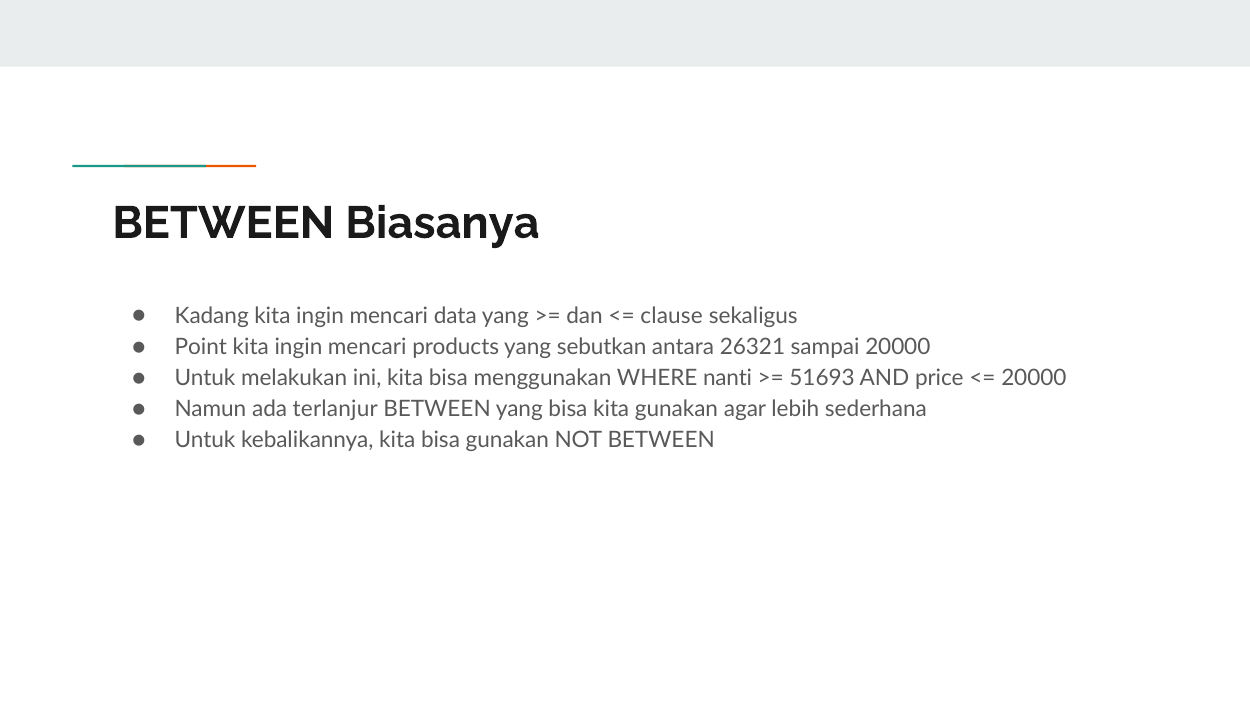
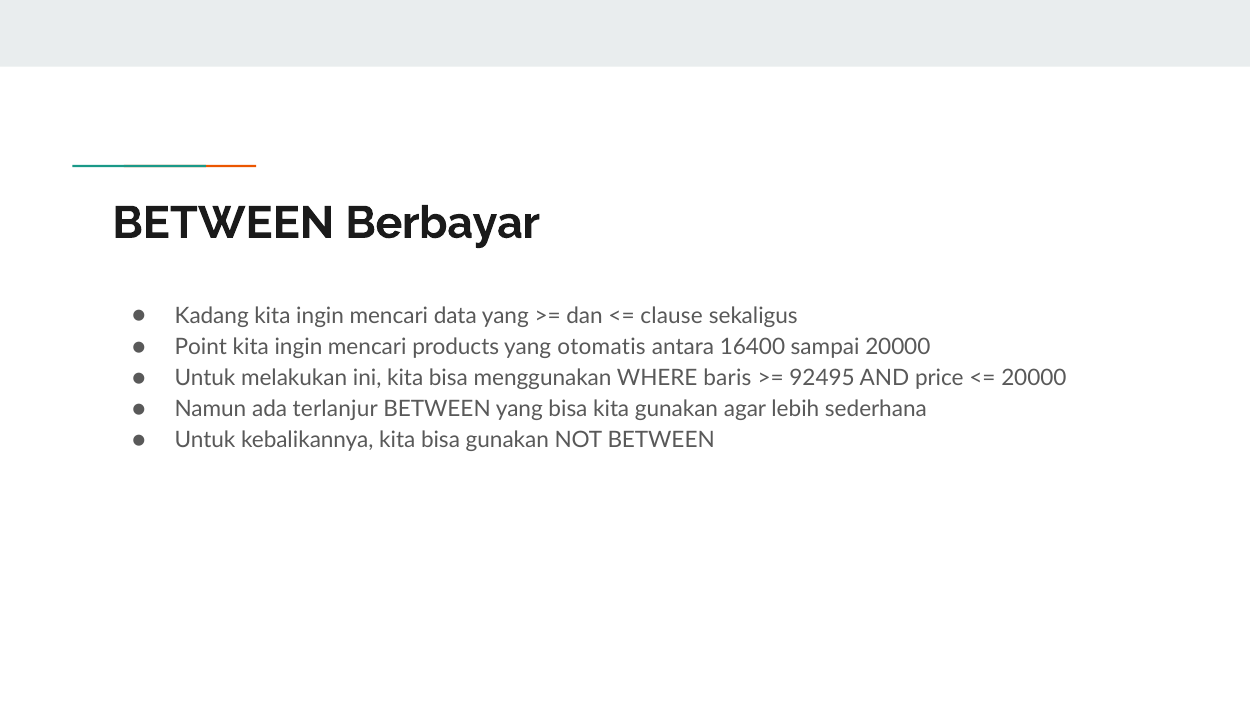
Biasanya: Biasanya -> Berbayar
sebutkan: sebutkan -> otomatis
26321: 26321 -> 16400
nanti: nanti -> baris
51693: 51693 -> 92495
